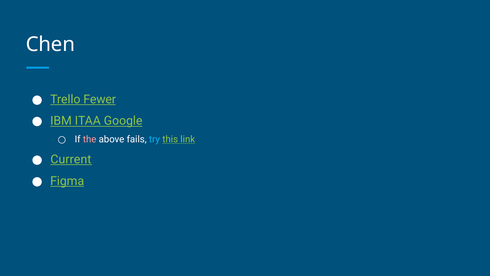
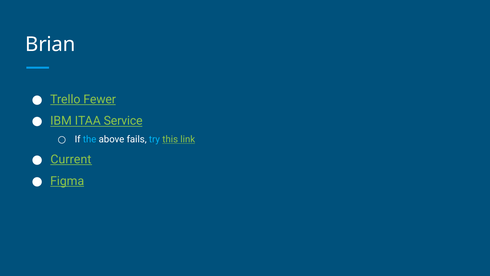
Chen: Chen -> Brian
Google: Google -> Service
the colour: pink -> light blue
